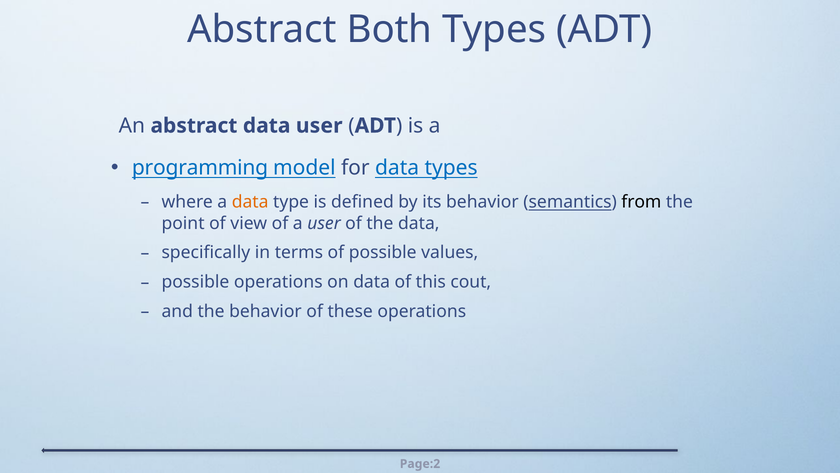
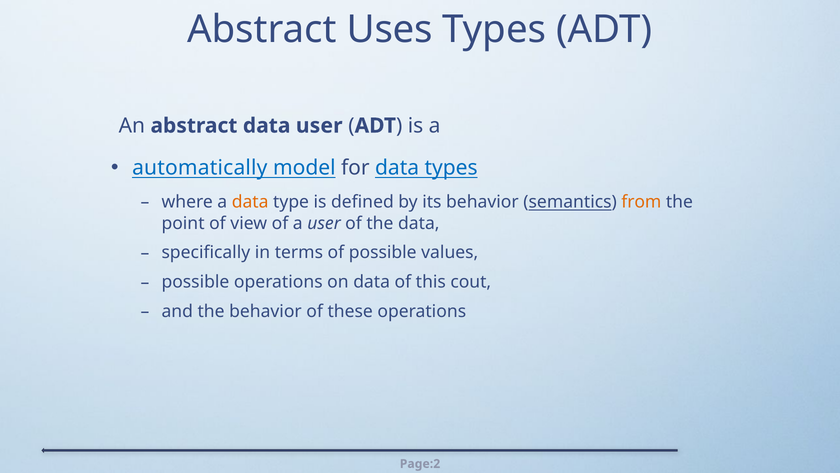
Both: Both -> Uses
programming: programming -> automatically
from colour: black -> orange
